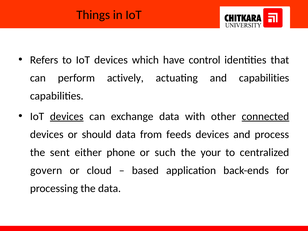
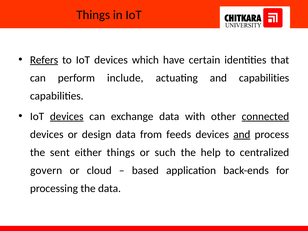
Refers underline: none -> present
control: control -> certain
actively: actively -> include
should: should -> design
and at (242, 134) underline: none -> present
either phone: phone -> things
your: your -> help
